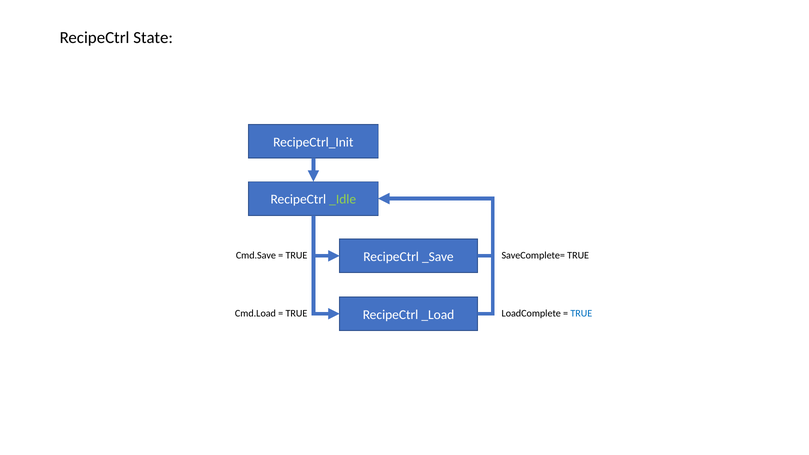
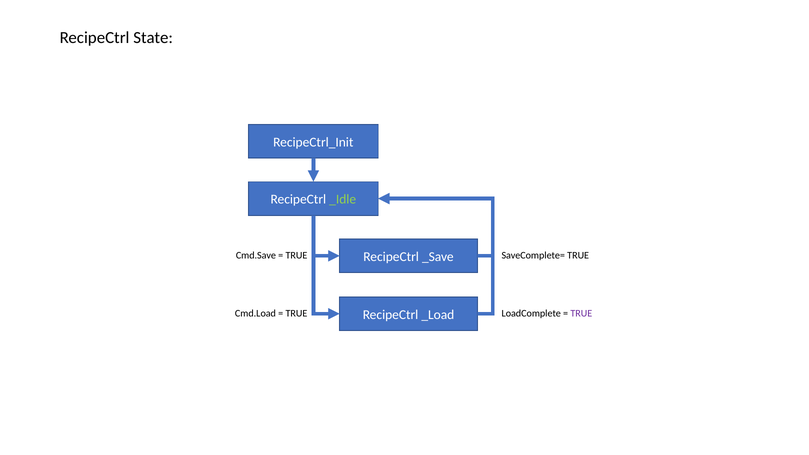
TRUE at (581, 313) colour: blue -> purple
